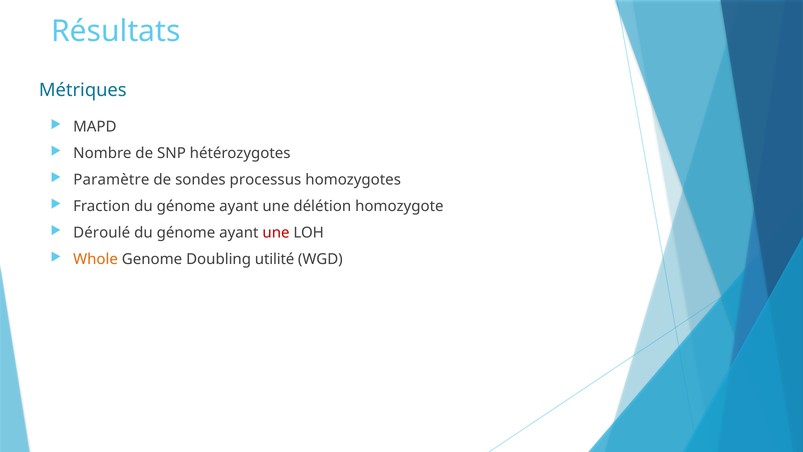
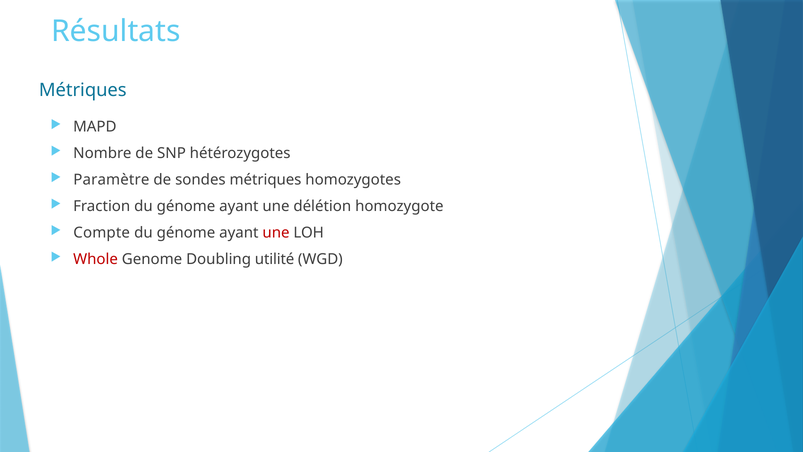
sondes processus: processus -> métriques
Déroulé: Déroulé -> Compte
Whole colour: orange -> red
